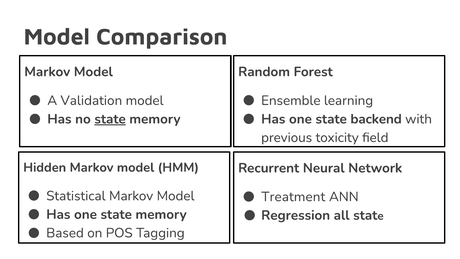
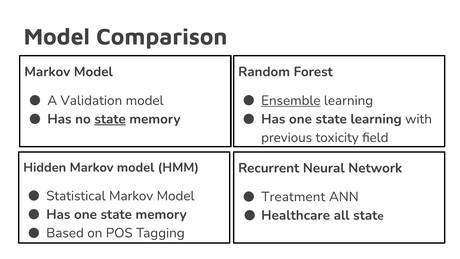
Ensemble underline: none -> present
state backend: backend -> learning
Regression: Regression -> Healthcare
